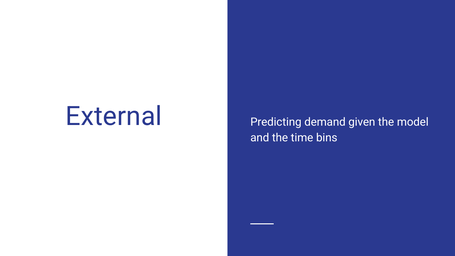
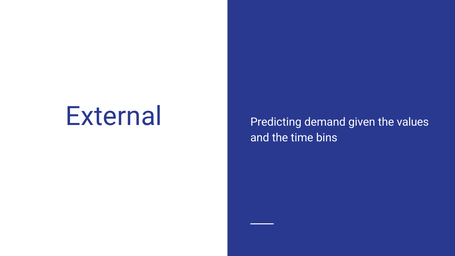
model: model -> values
